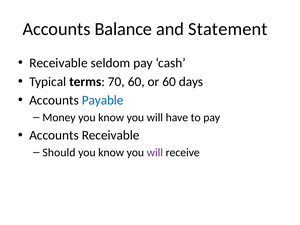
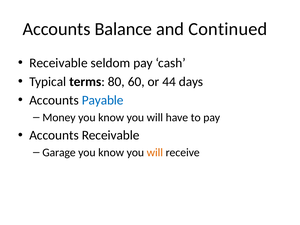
Statement: Statement -> Continued
70: 70 -> 80
or 60: 60 -> 44
Should: Should -> Garage
will at (155, 153) colour: purple -> orange
